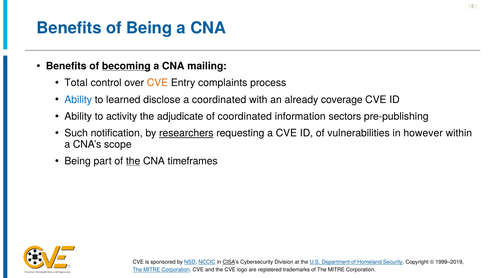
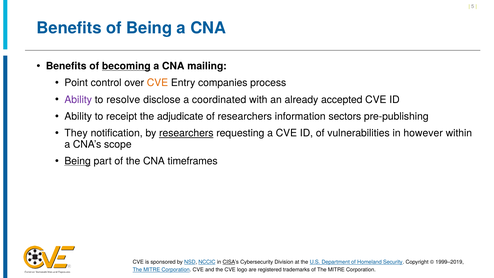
Total: Total -> Point
complaints: complaints -> companies
Ability at (78, 100) colour: blue -> purple
learned: learned -> resolve
coverage: coverage -> accepted
activity: activity -> receipt
of coordinated: coordinated -> researchers
Such: Such -> They
Being at (78, 161) underline: none -> present
the at (133, 161) underline: present -> none
